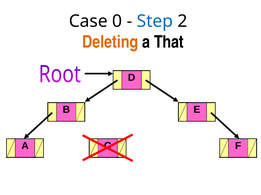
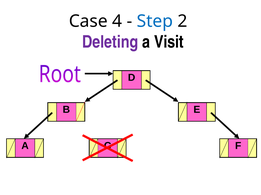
0: 0 -> 4
Deleting colour: orange -> purple
That: That -> Visit
